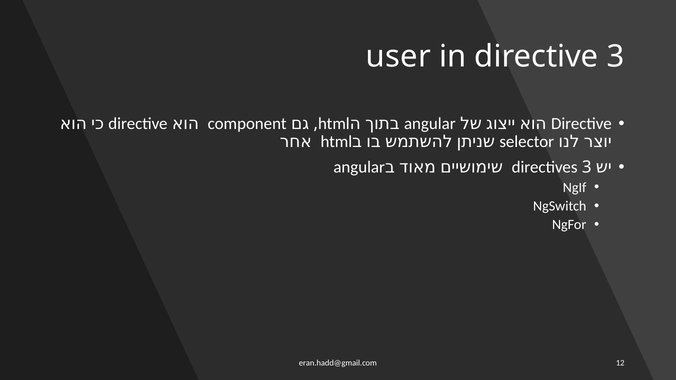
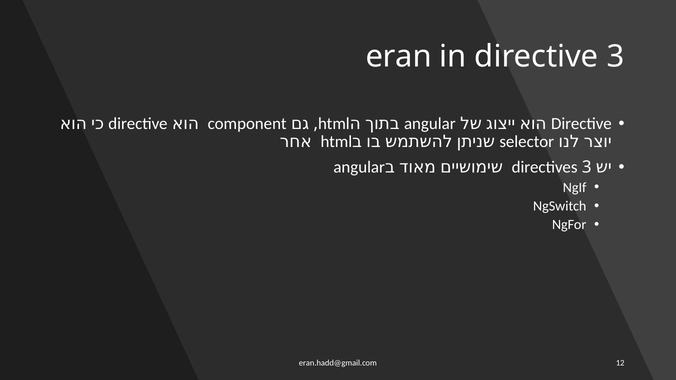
user: user -> eran
